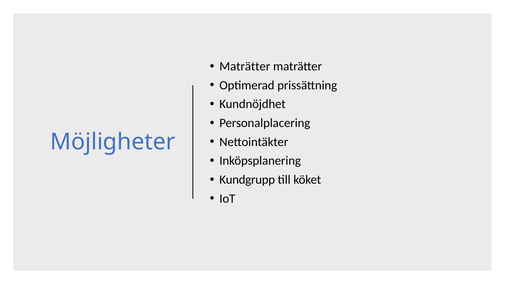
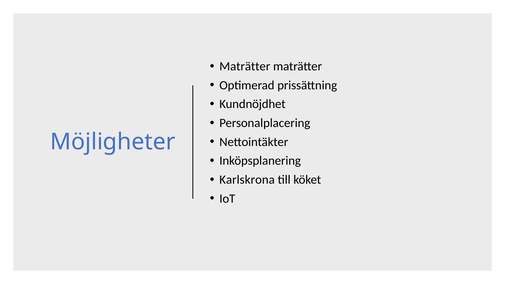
Kundgrupp: Kundgrupp -> Karlskrona
